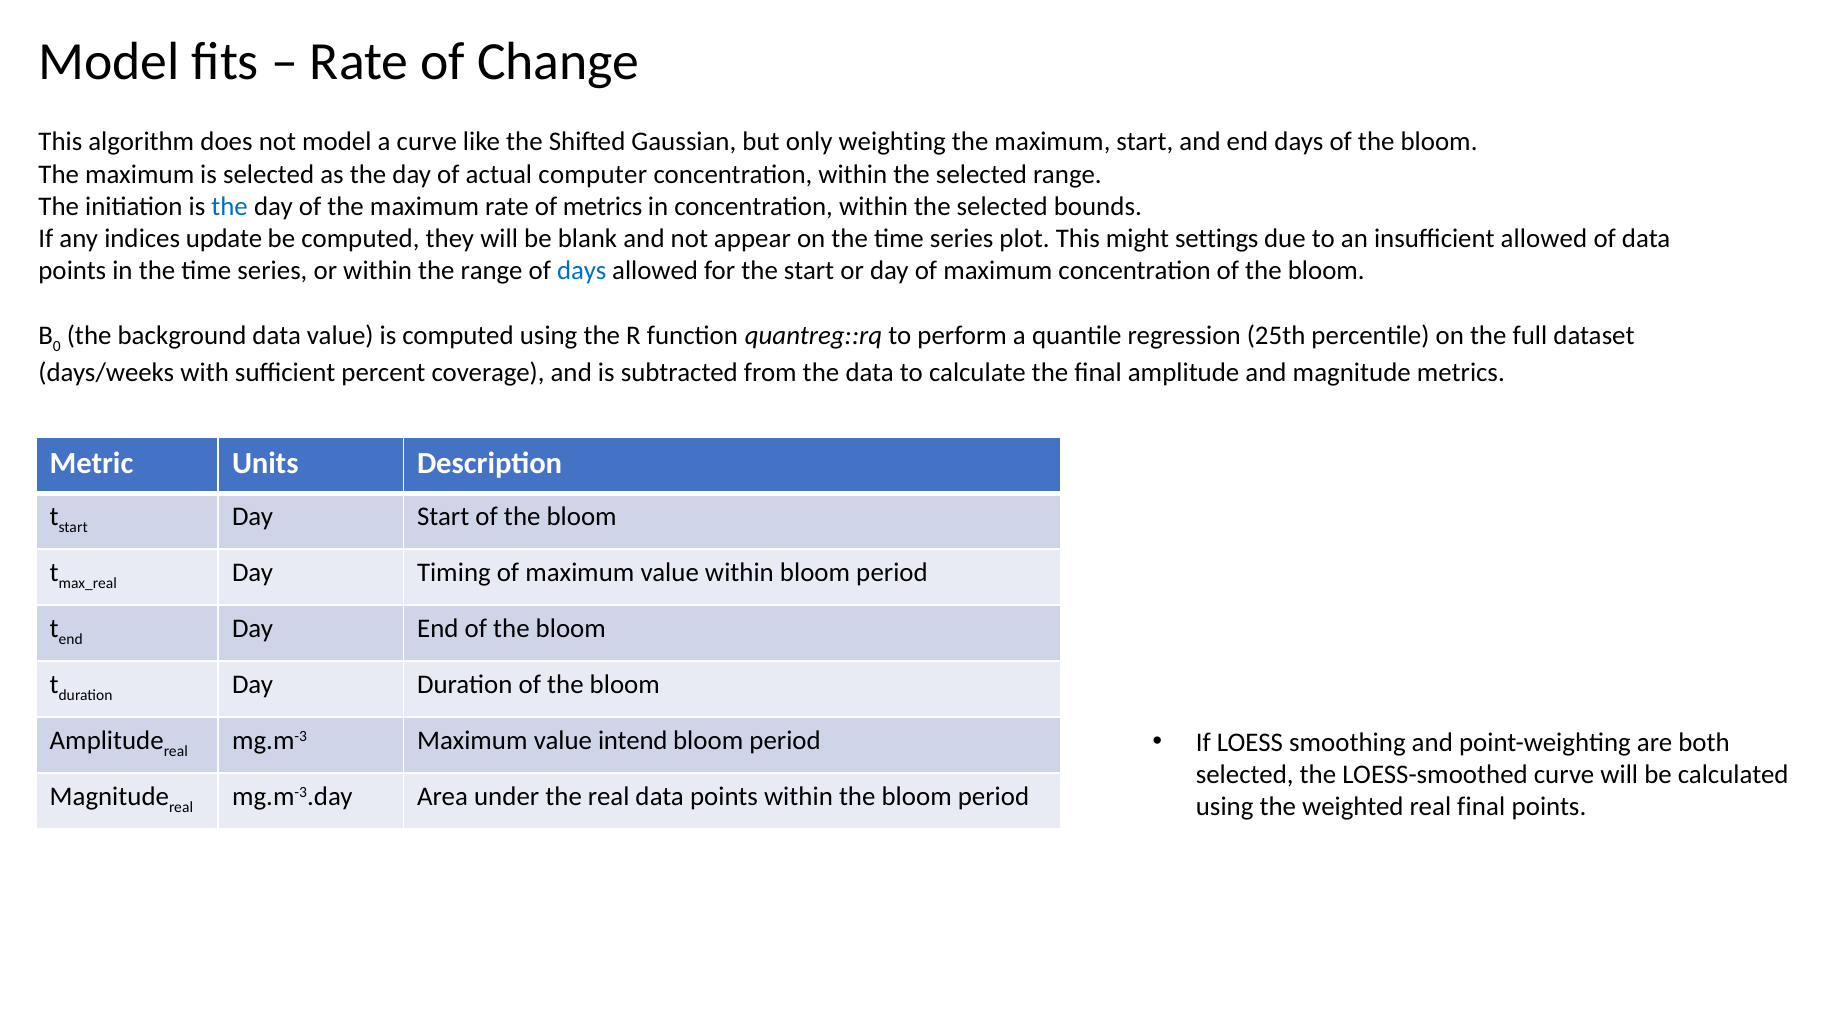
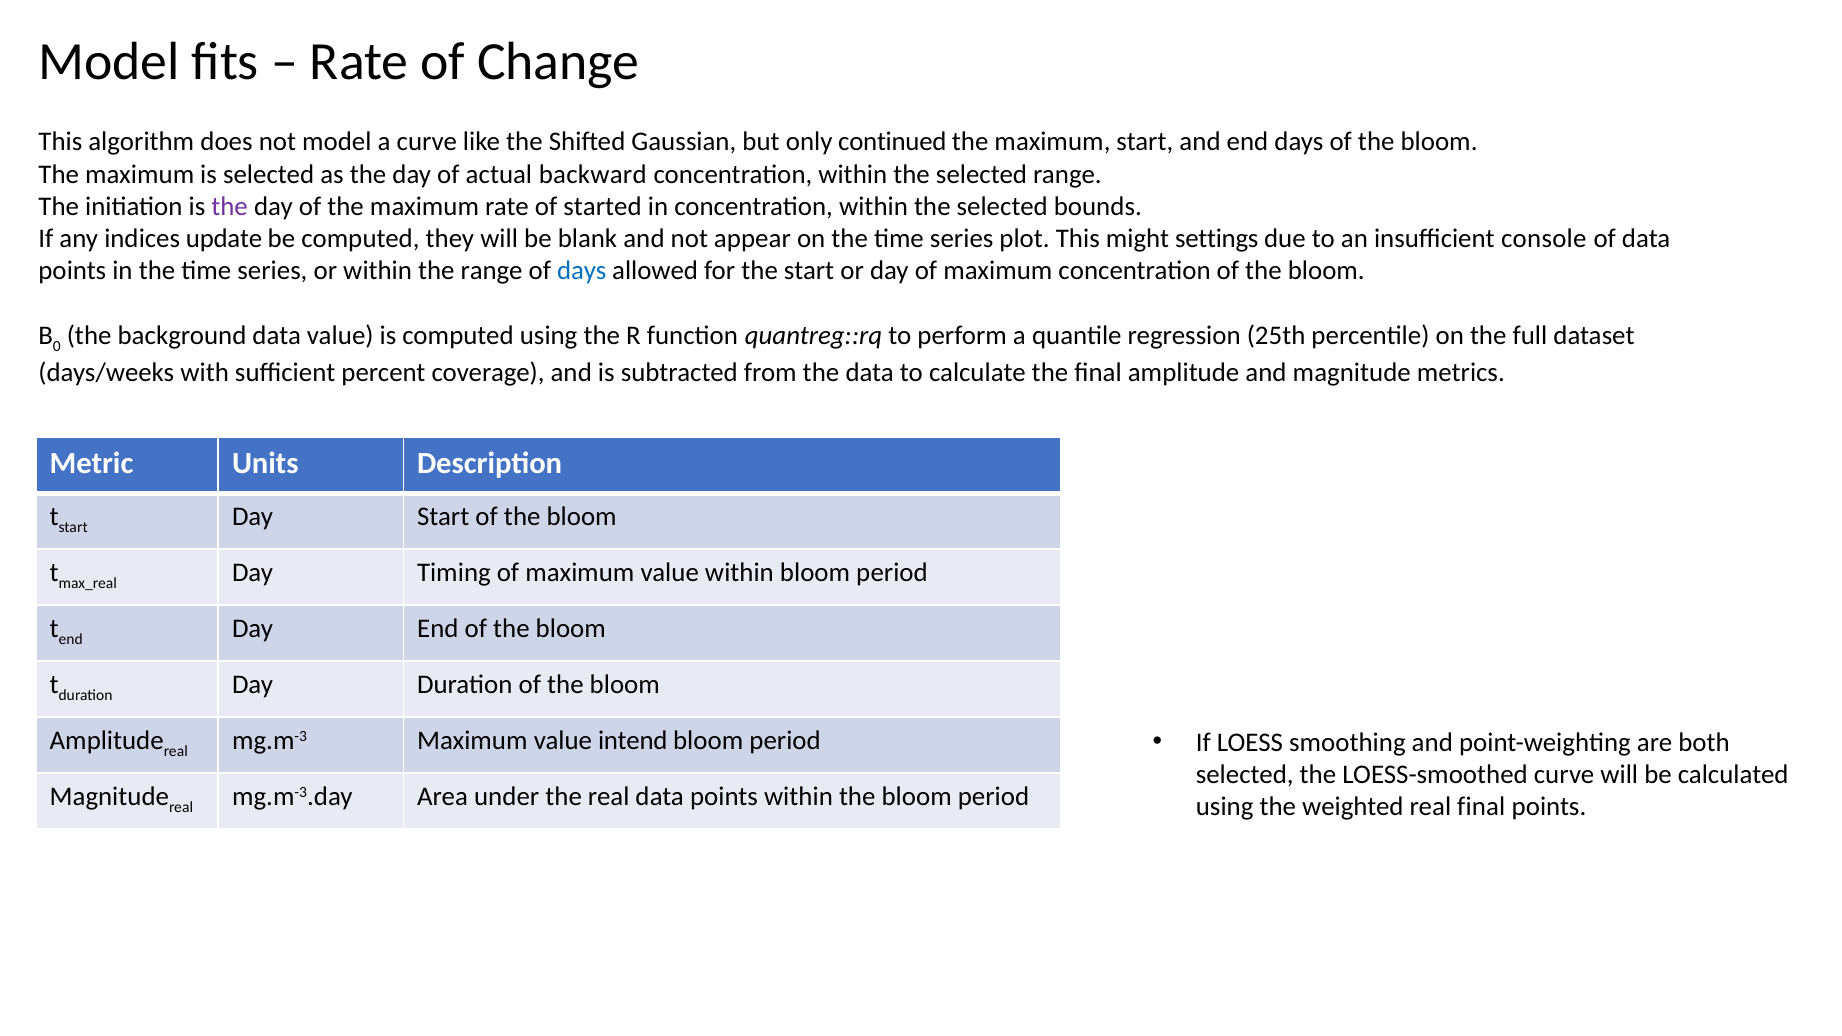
weighting: weighting -> continued
computer: computer -> backward
the at (230, 207) colour: blue -> purple
of metrics: metrics -> started
insufficient allowed: allowed -> console
